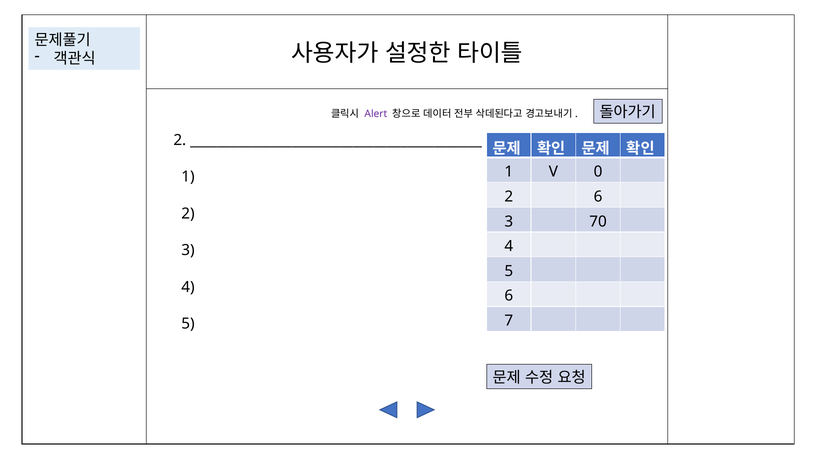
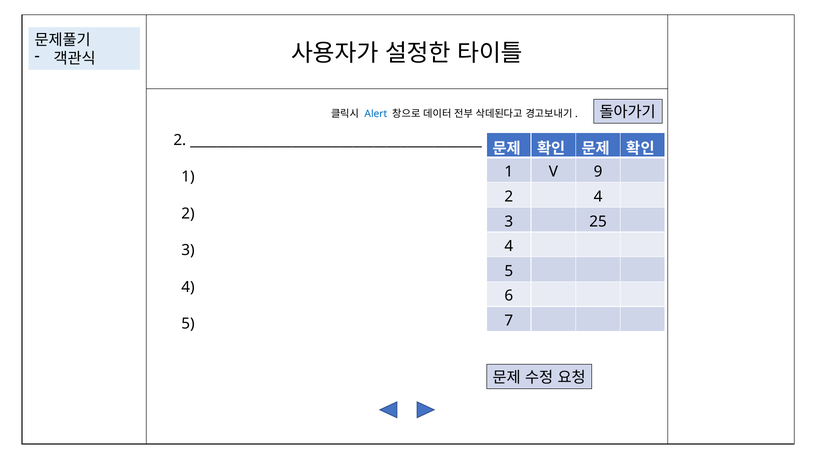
Alert colour: purple -> blue
0: 0 -> 9
2 6: 6 -> 4
70: 70 -> 25
